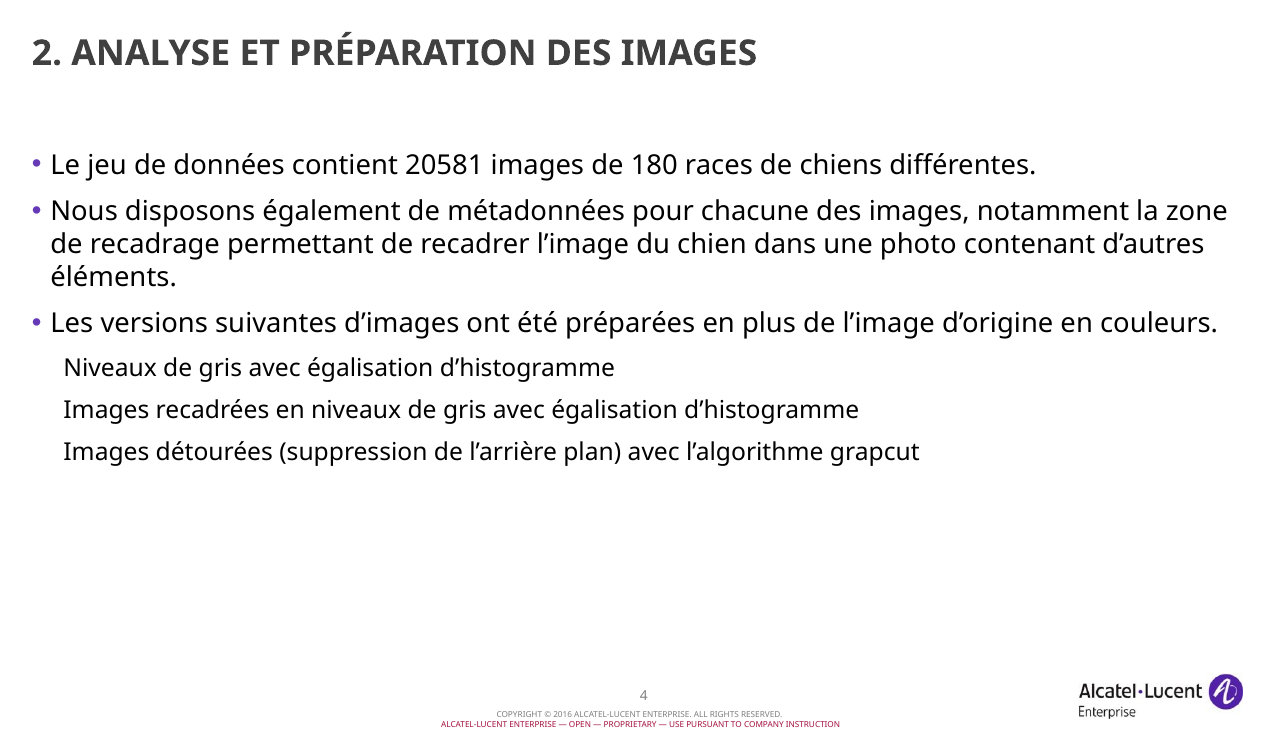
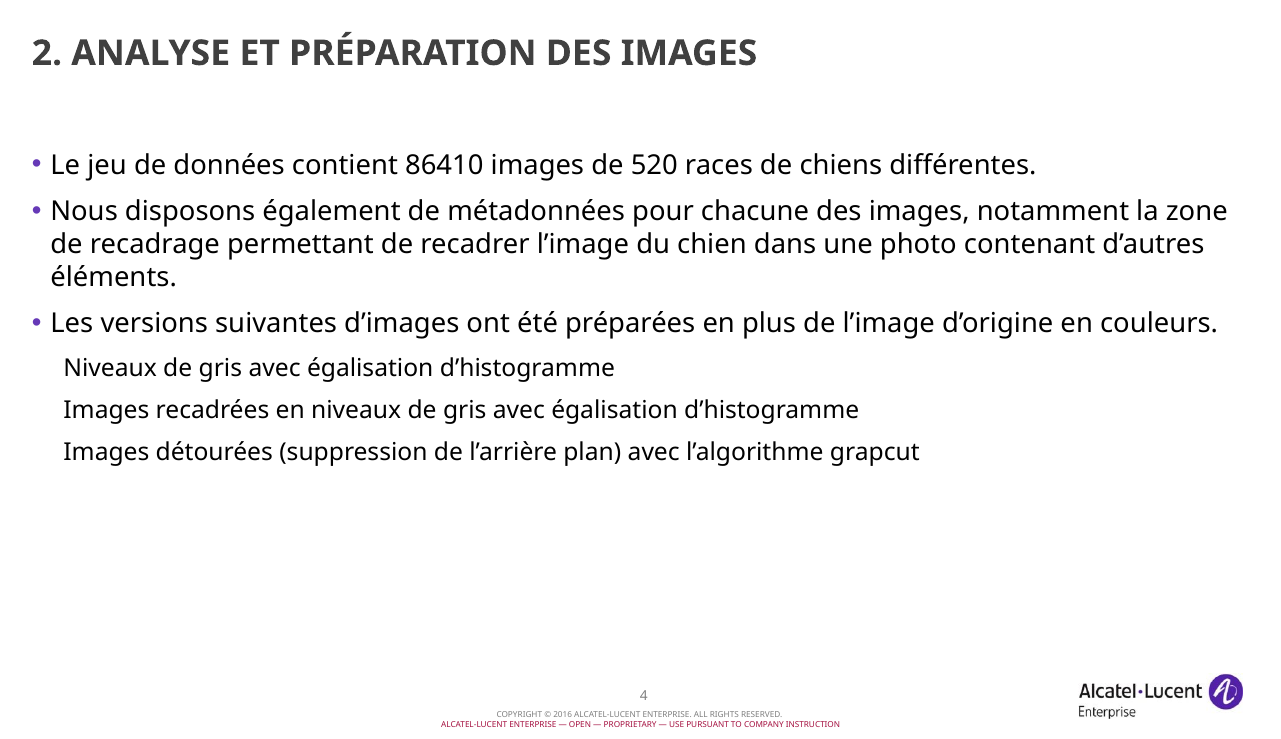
20581: 20581 -> 86410
180: 180 -> 520
